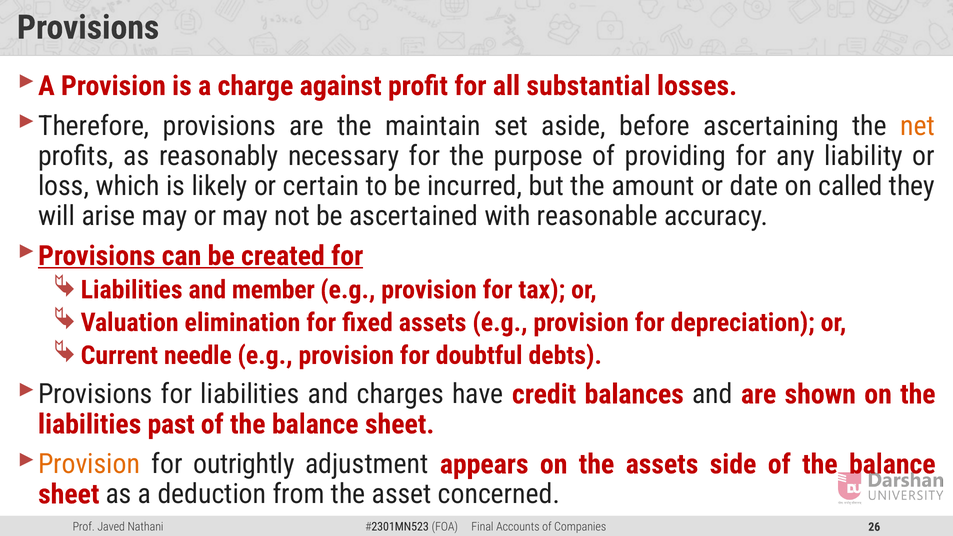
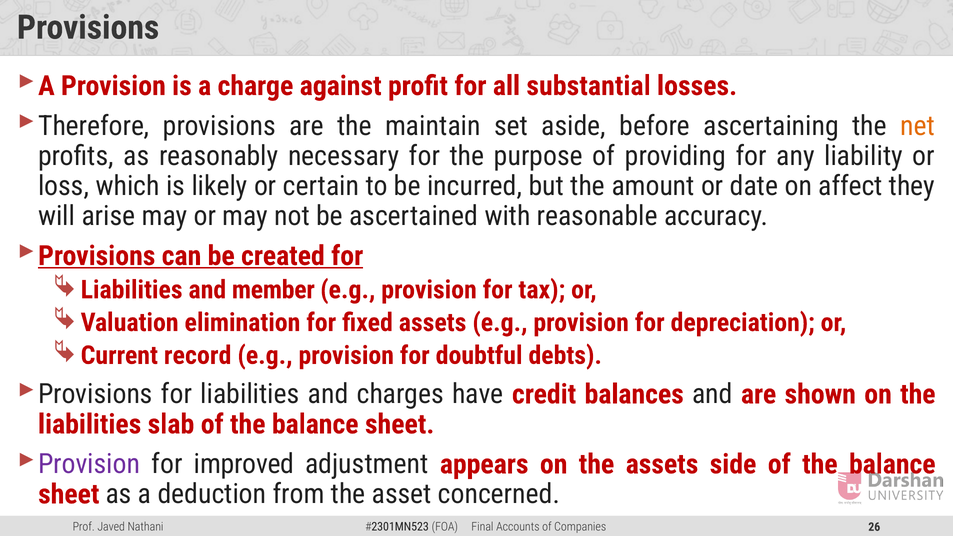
called: called -> affect
needle: needle -> record
past: past -> slab
Provision at (89, 464) colour: orange -> purple
outrightly: outrightly -> improved
